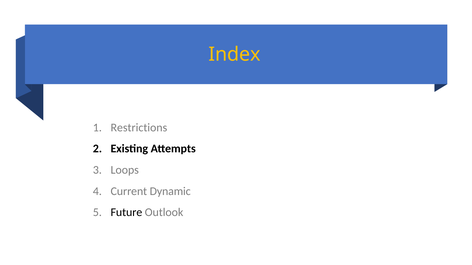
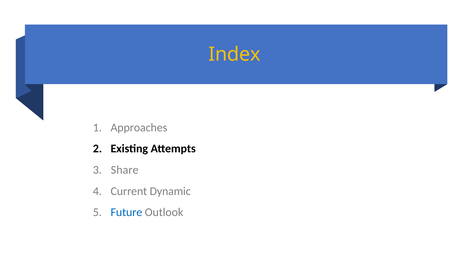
Restrictions: Restrictions -> Approaches
Loops: Loops -> Share
Future colour: black -> blue
